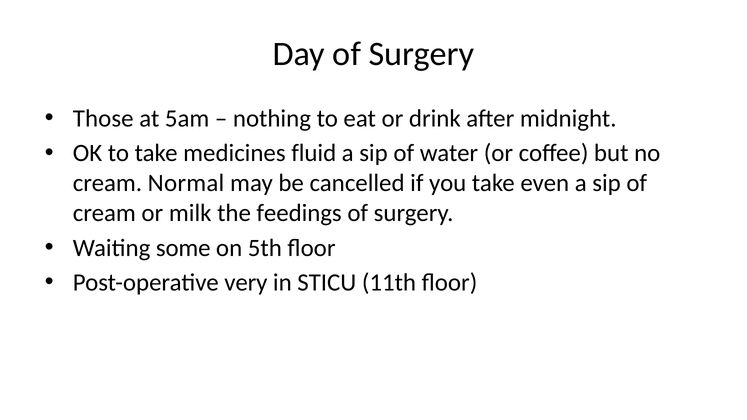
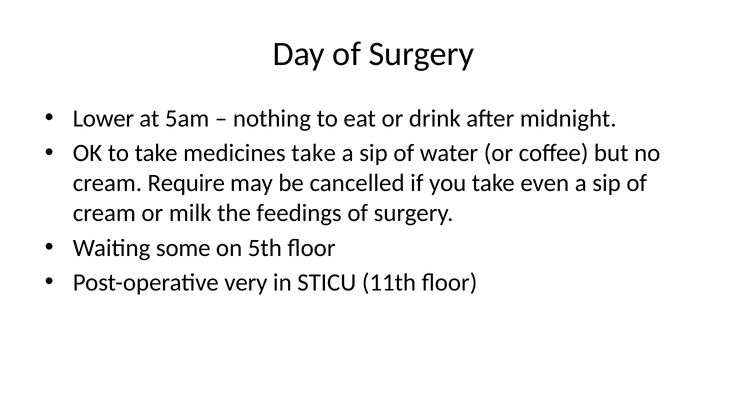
Those: Those -> Lower
medicines fluid: fluid -> take
Normal: Normal -> Require
